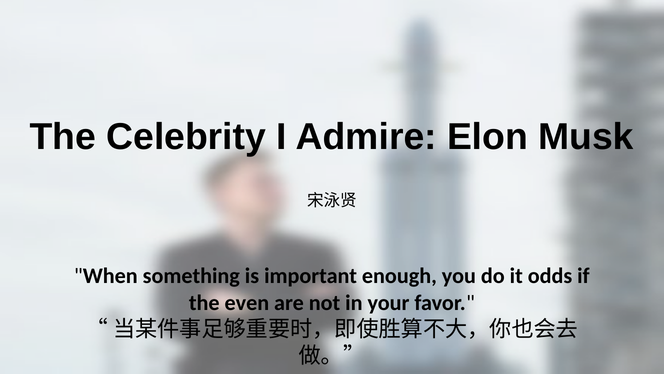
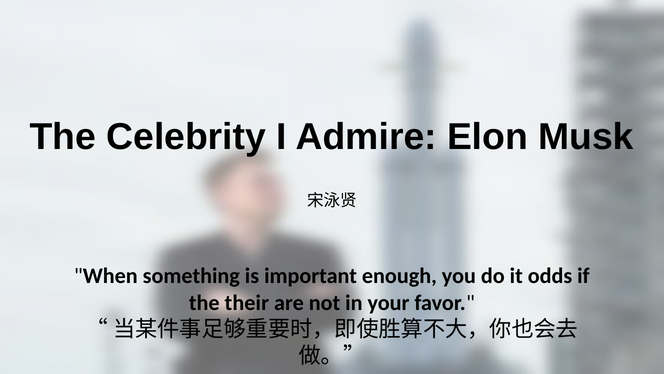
even: even -> their
